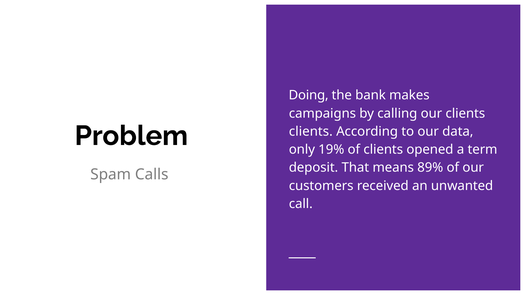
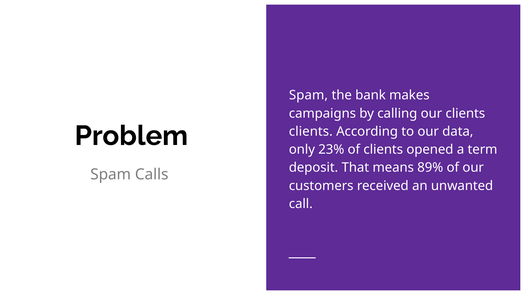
Doing at (309, 95): Doing -> Spam
19%: 19% -> 23%
